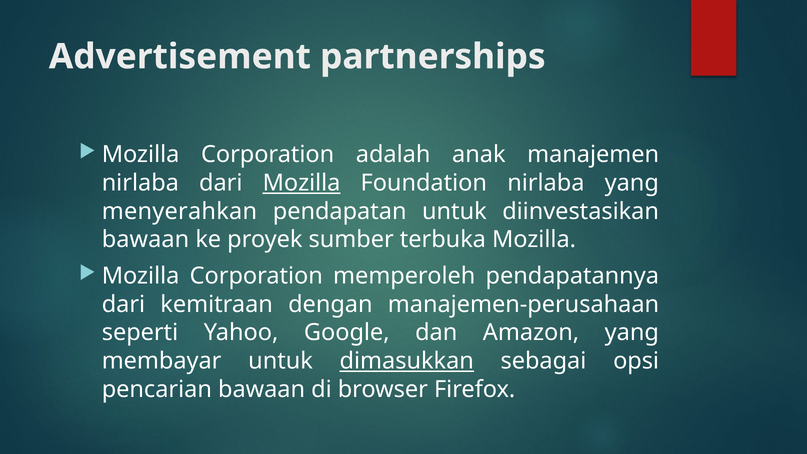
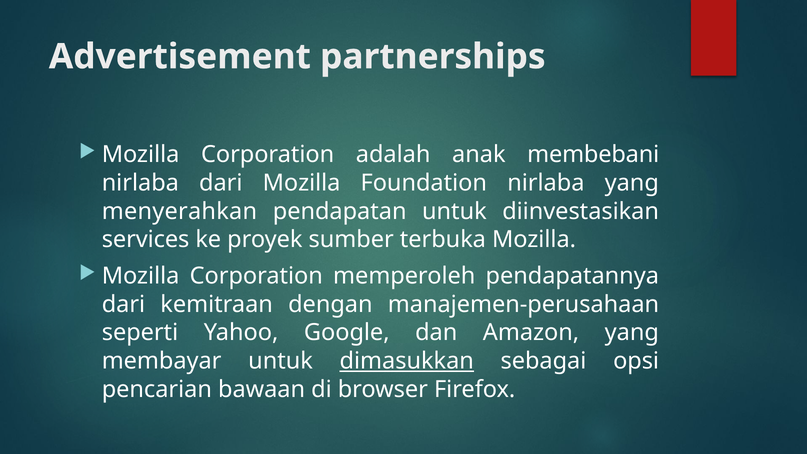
manajemen: manajemen -> membebani
Mozilla at (302, 183) underline: present -> none
bawaan at (145, 239): bawaan -> services
